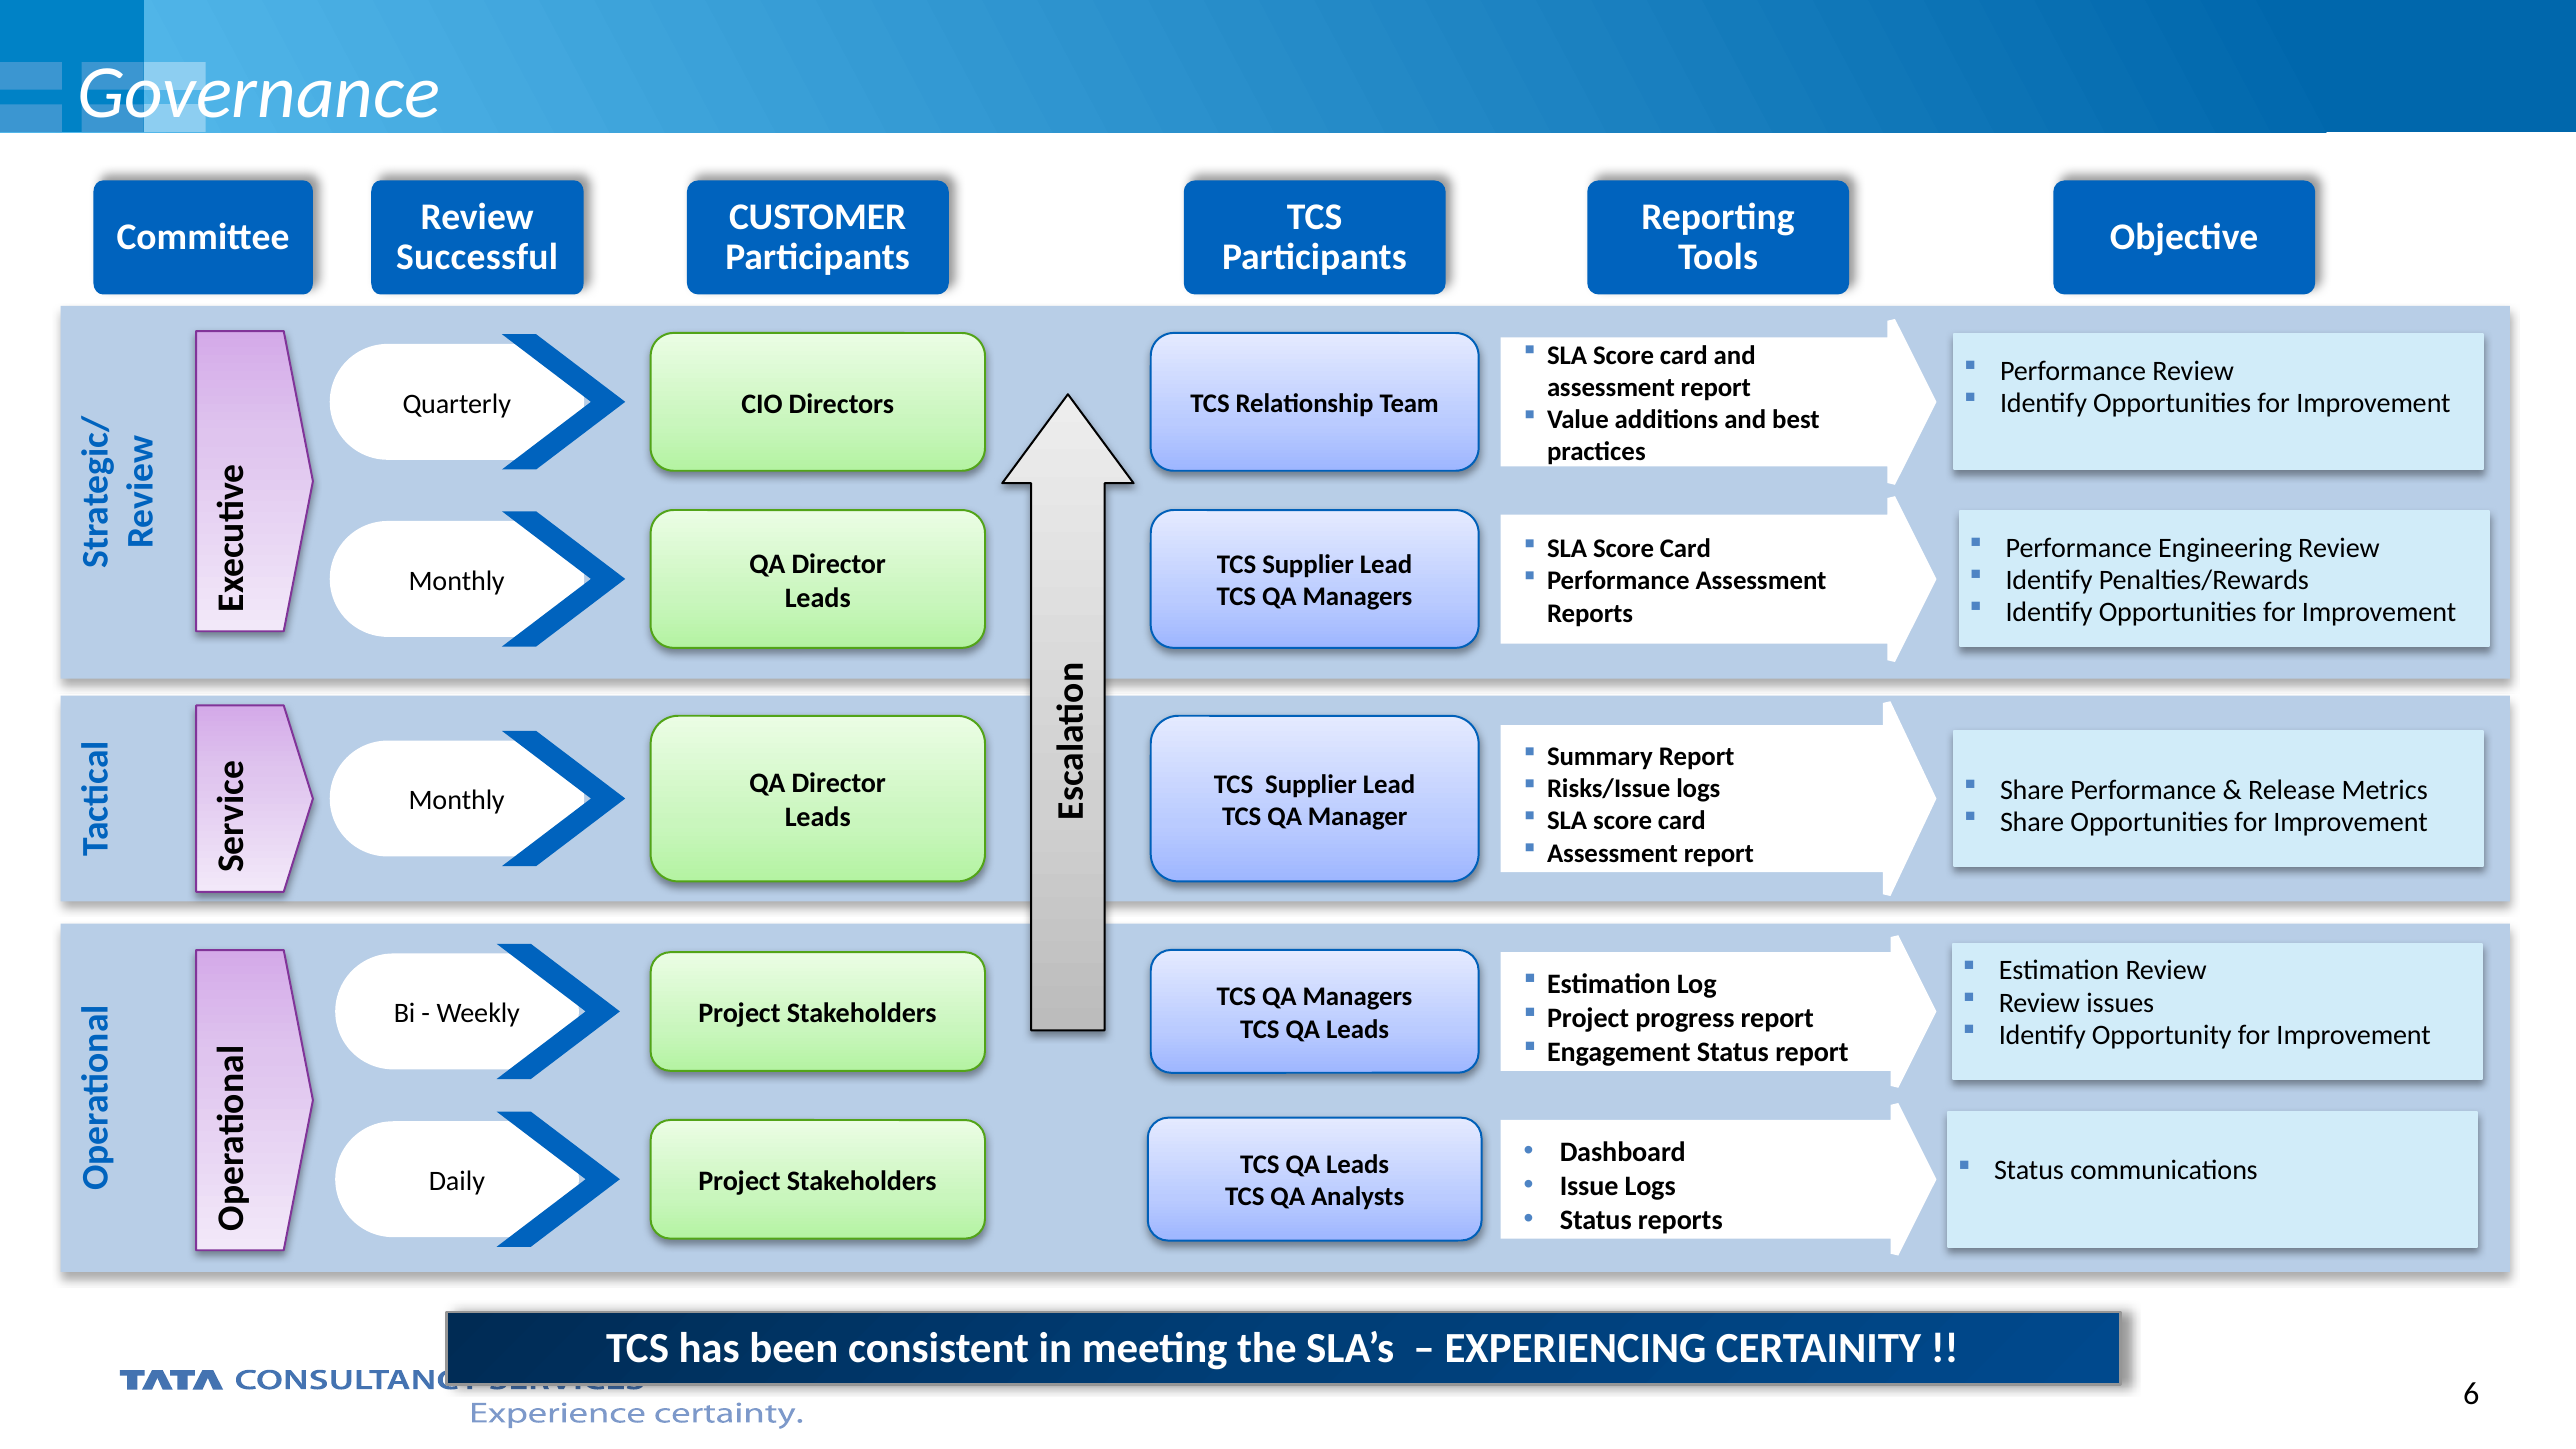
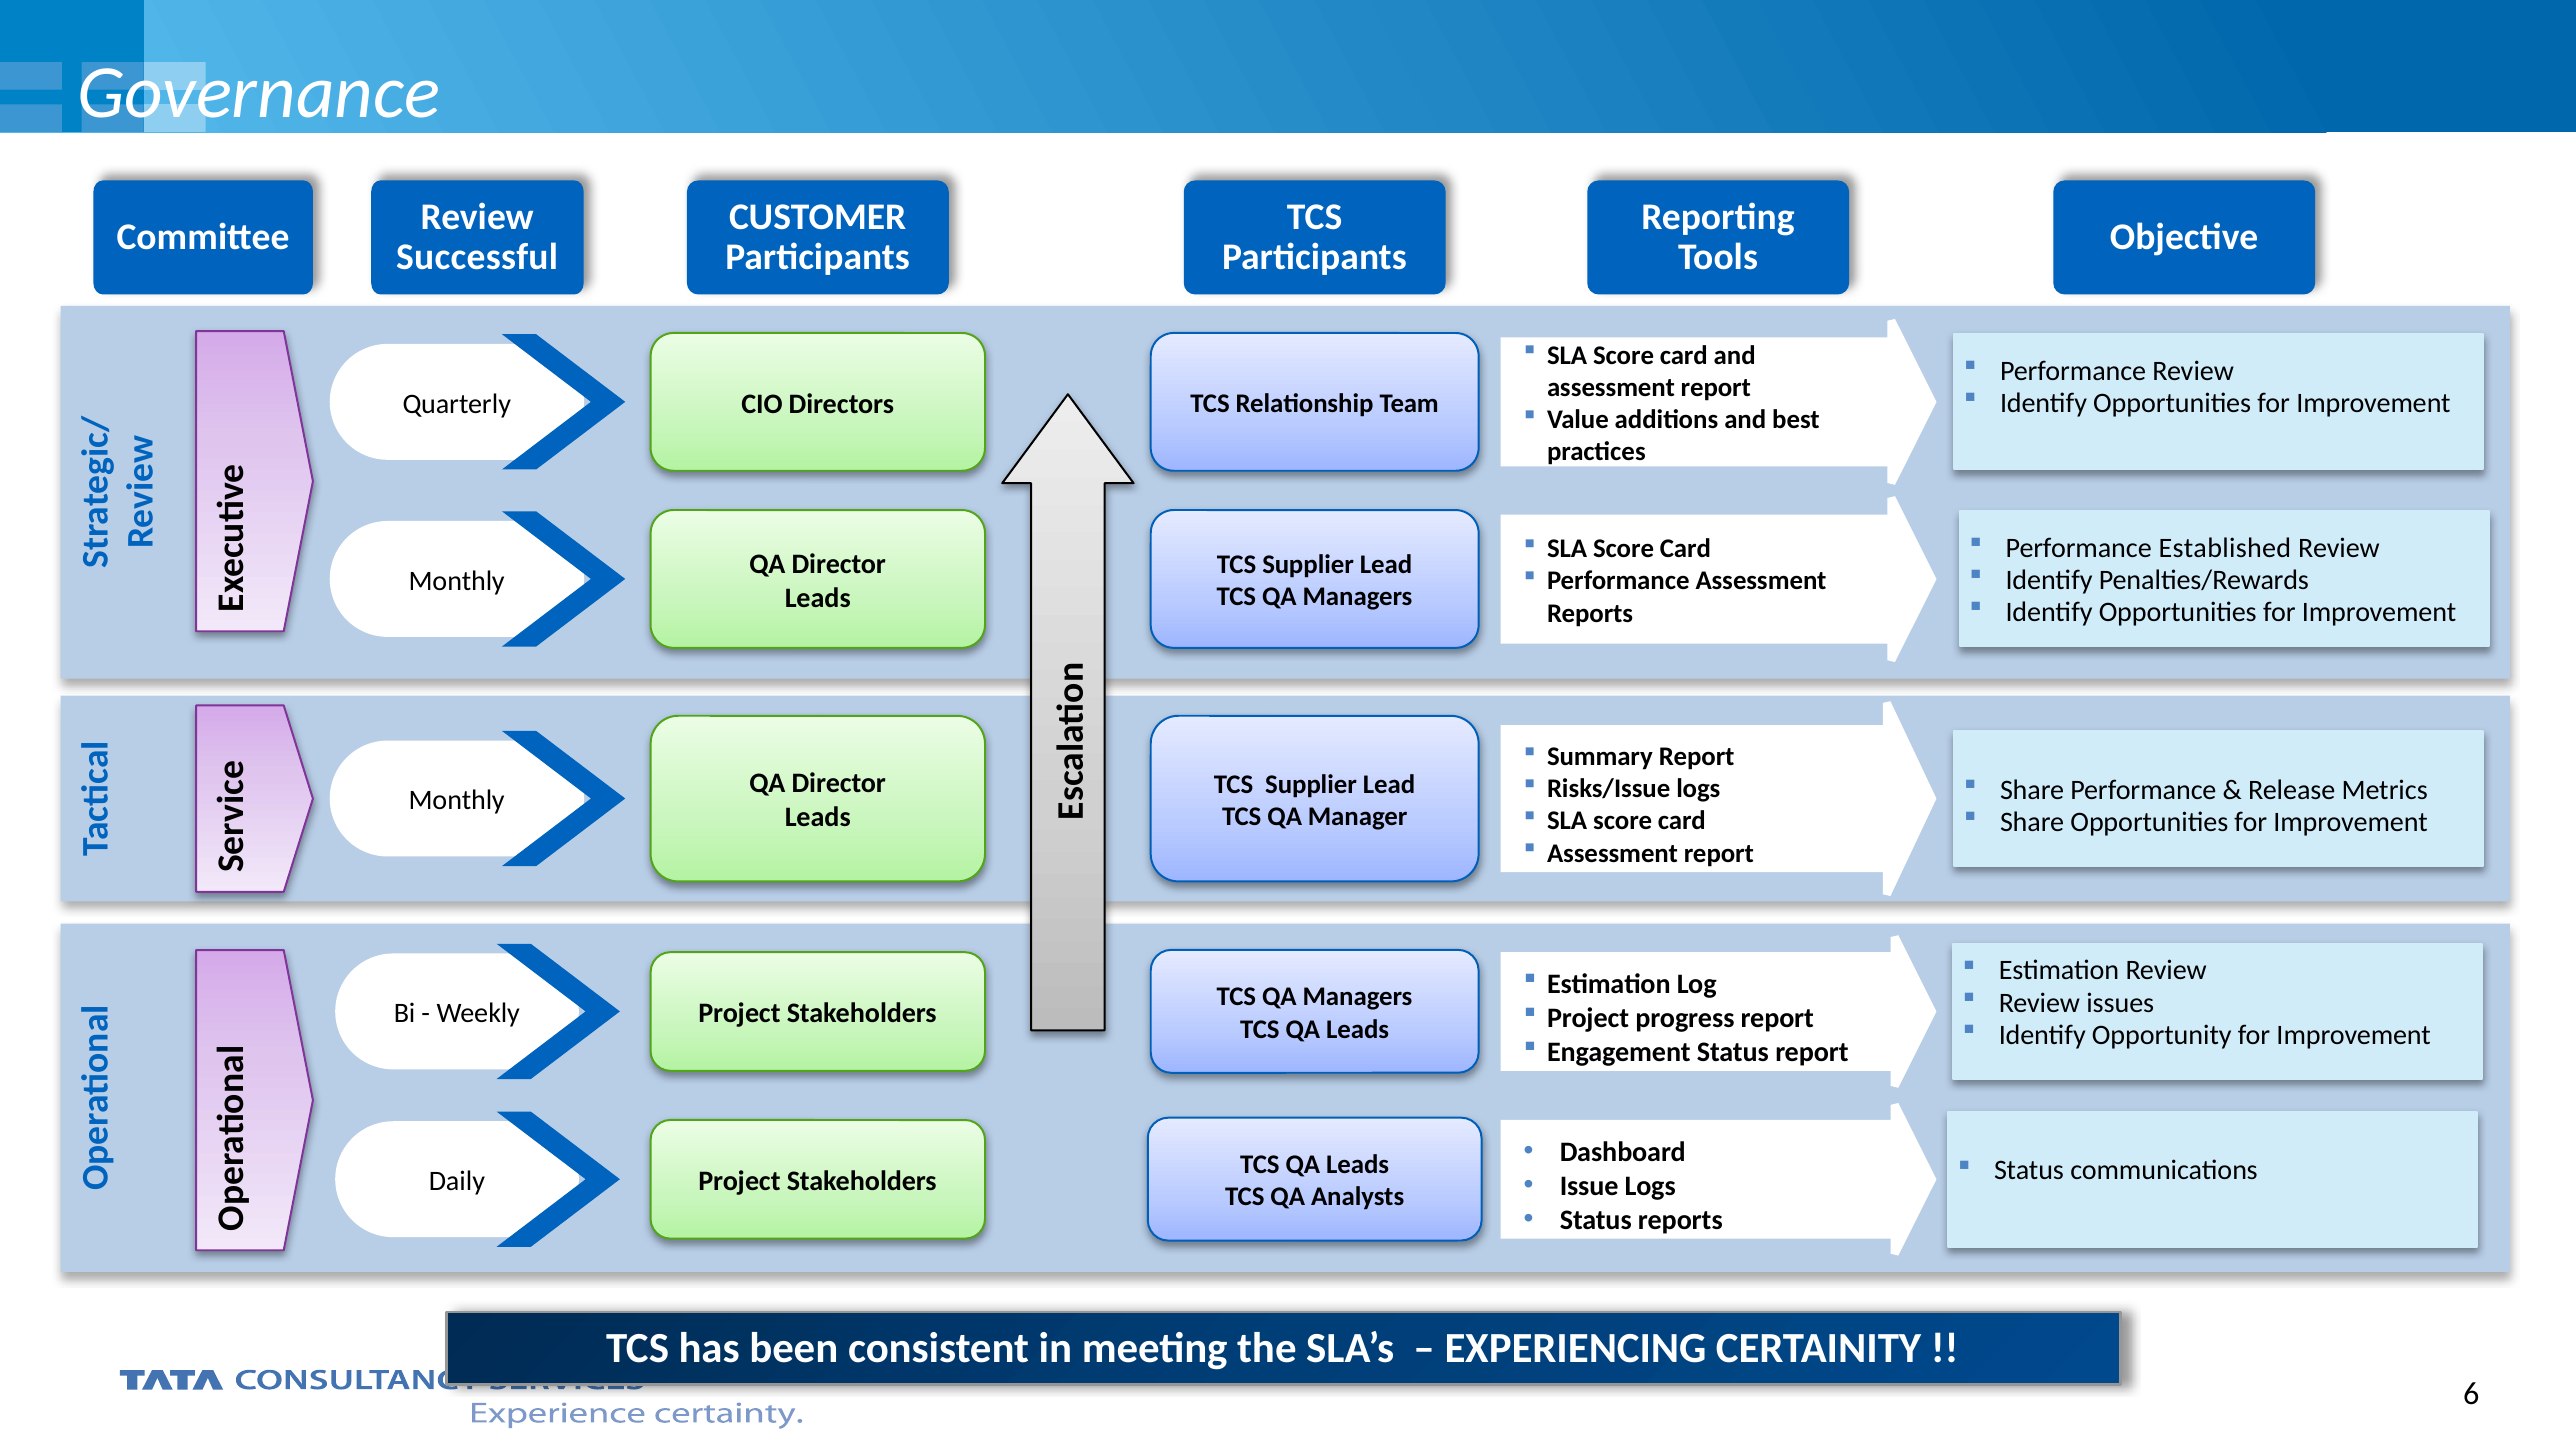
Engineering: Engineering -> Established
